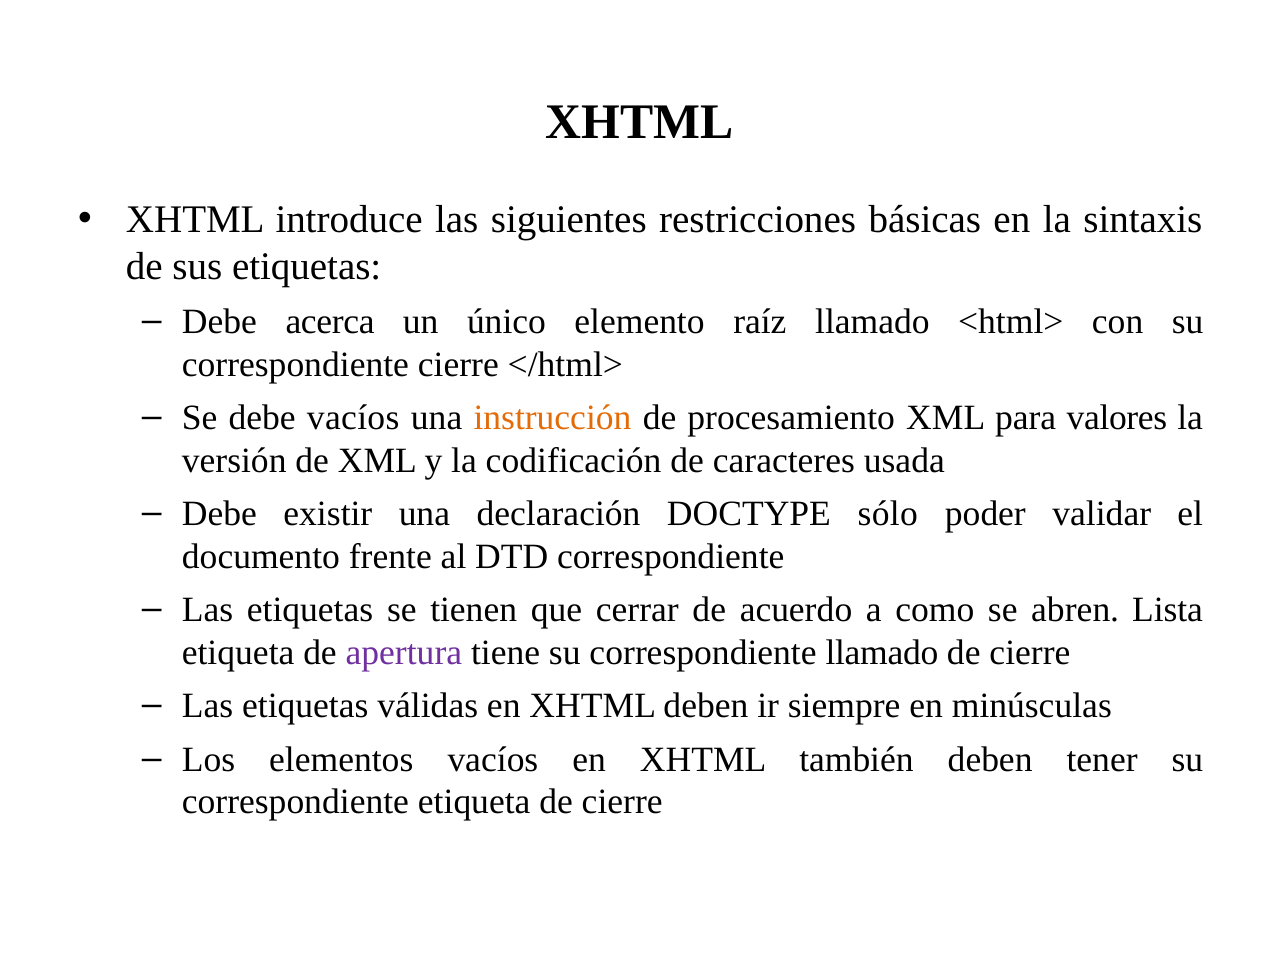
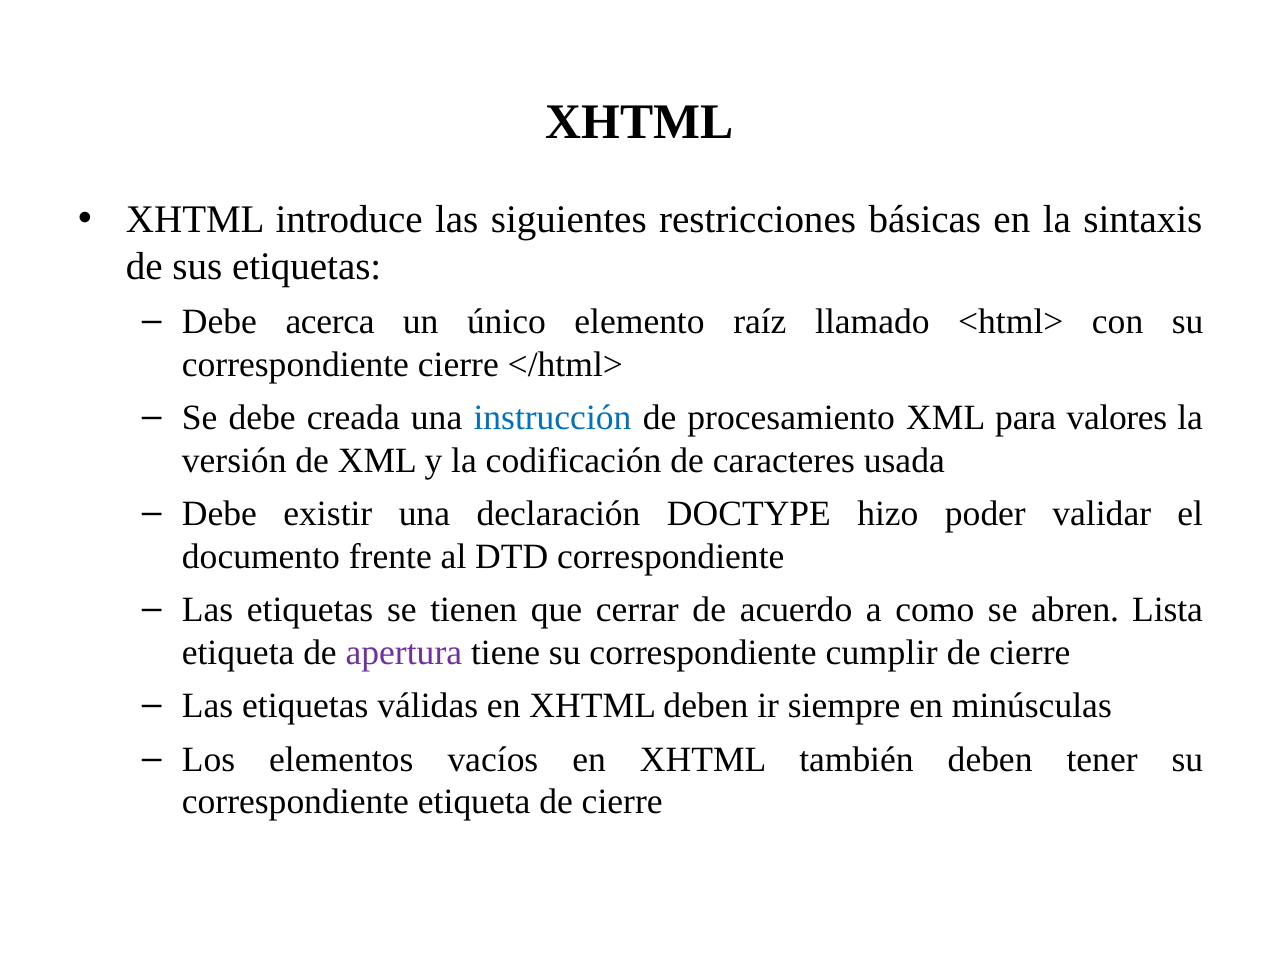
debe vacíos: vacíos -> creada
instrucción colour: orange -> blue
sólo: sólo -> hizo
correspondiente llamado: llamado -> cumplir
